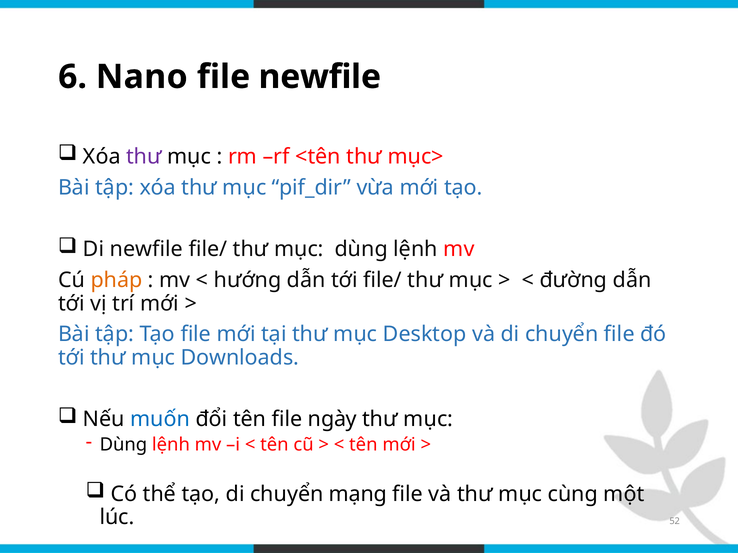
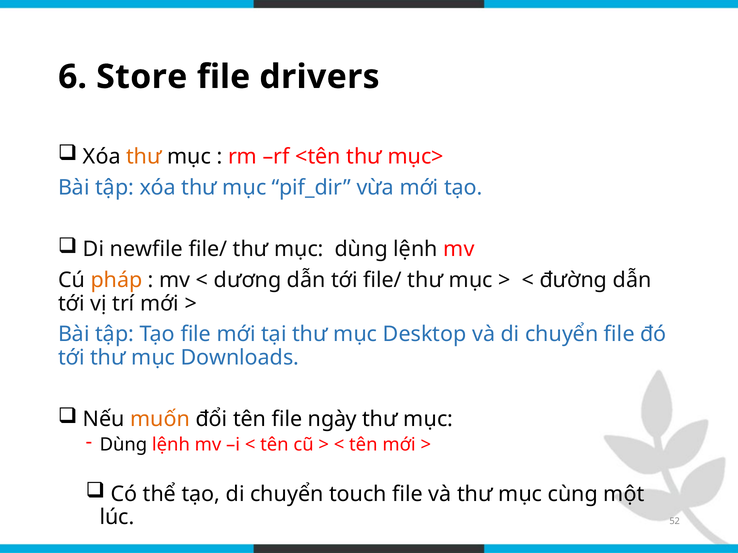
Nano: Nano -> Store
file newfile: newfile -> drivers
thư at (144, 157) colour: purple -> orange
hướng: hướng -> dương
muốn colour: blue -> orange
mạng: mạng -> touch
